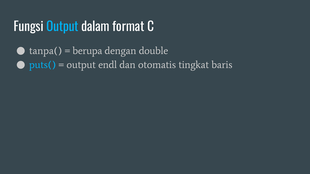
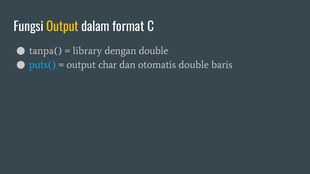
Output at (62, 27) colour: light blue -> yellow
berupa: berupa -> library
endl: endl -> char
otomatis tingkat: tingkat -> double
